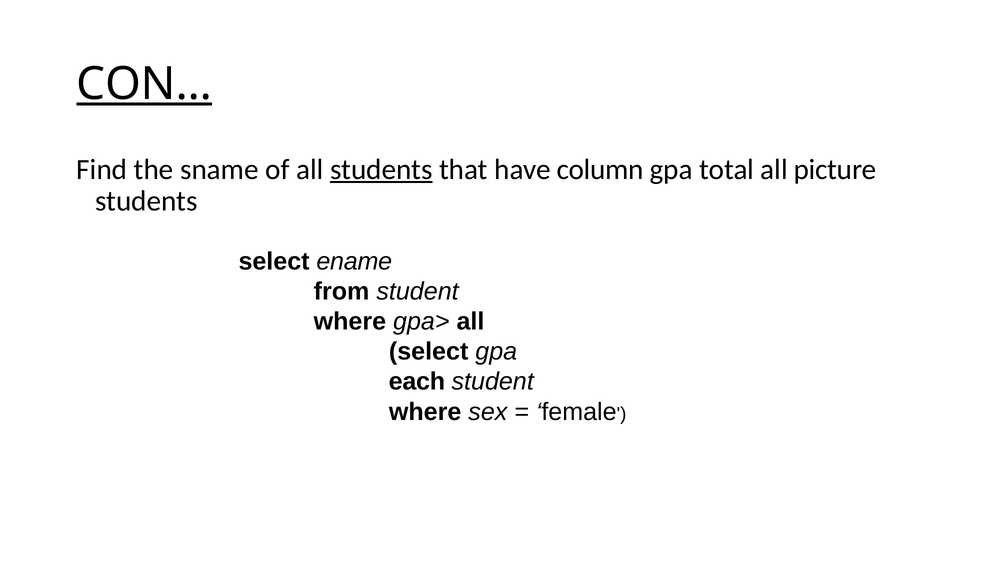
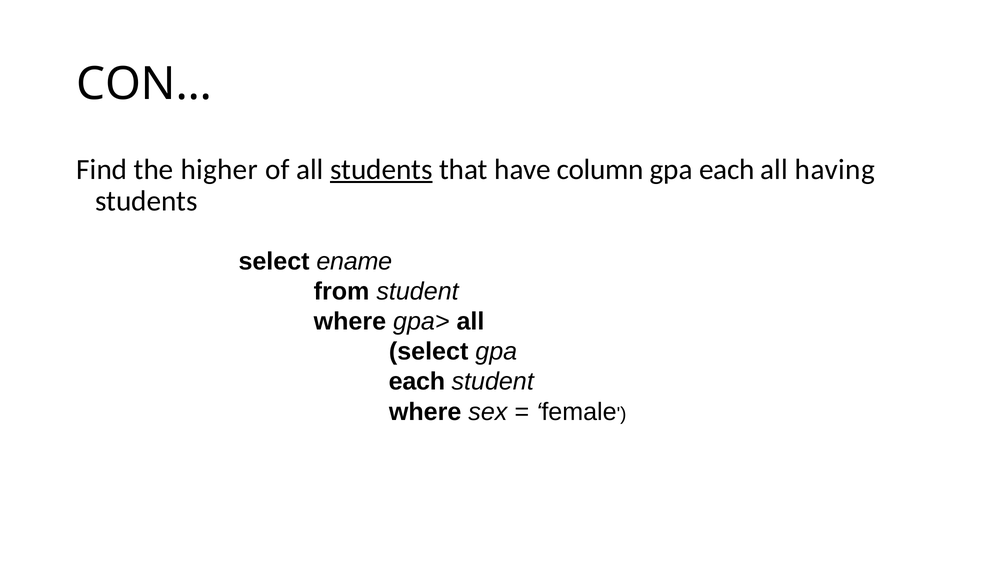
CON… underline: present -> none
sname: sname -> higher
total at (727, 170): total -> each
picture: picture -> having
